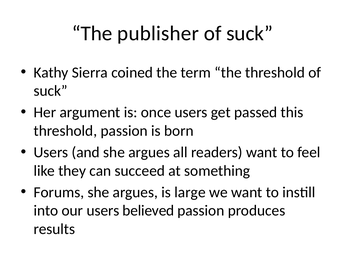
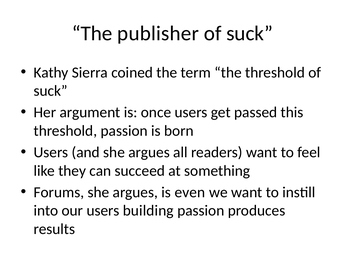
large: large -> even
believed: believed -> building
